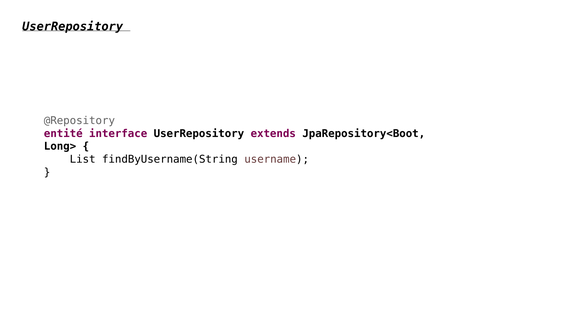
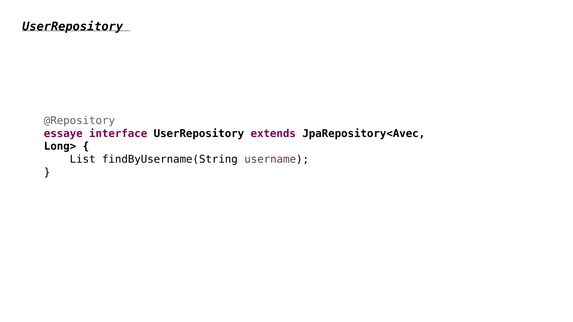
entité: entité -> essaye
JpaRepository<Boot: JpaRepository<Boot -> JpaRepository<Avec
